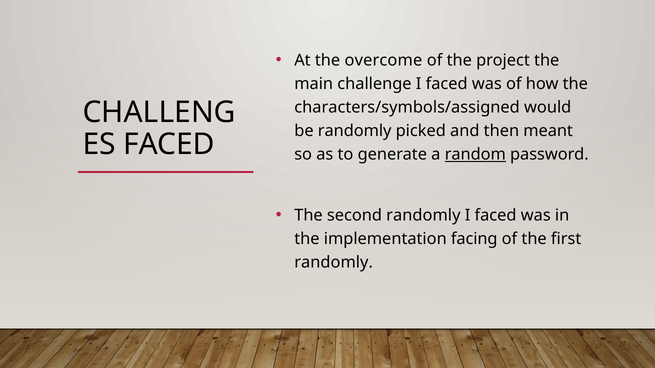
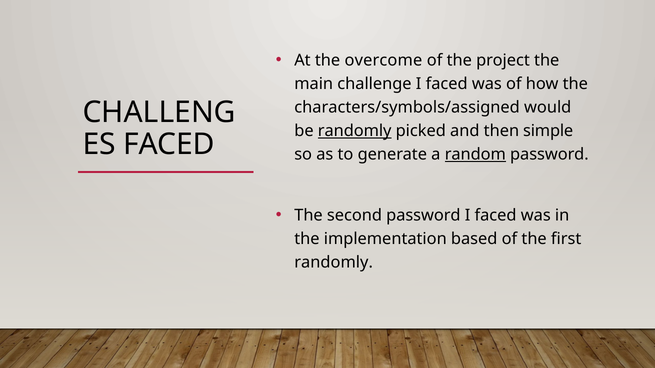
randomly at (355, 131) underline: none -> present
meant: meant -> simple
second randomly: randomly -> password
facing: facing -> based
